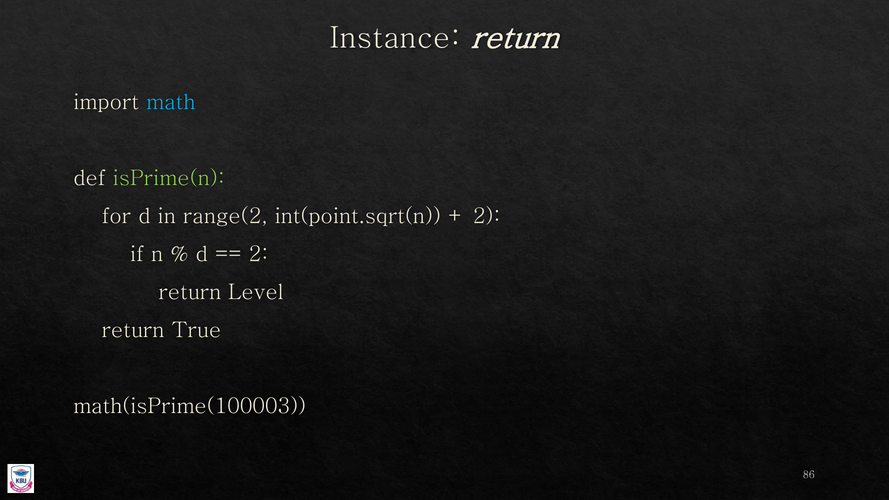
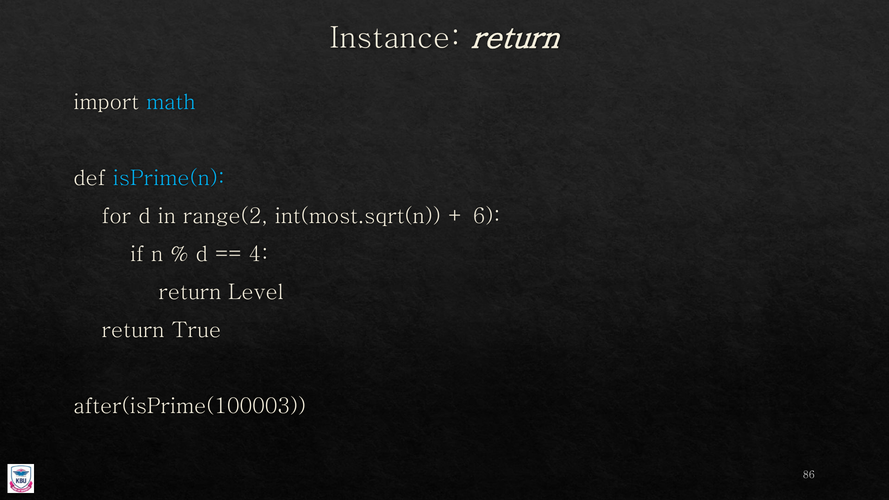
isPrime(n colour: light green -> light blue
int(point.sqrt(n: int(point.sqrt(n -> int(most.sqrt(n
2 at (487, 216): 2 -> 6
2 at (259, 254): 2 -> 4
math(isPrime(100003: math(isPrime(100003 -> after(isPrime(100003
